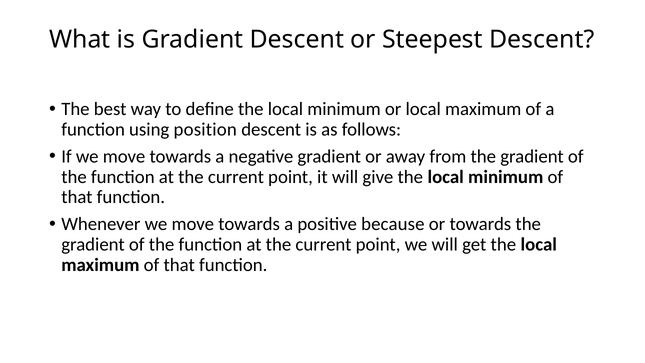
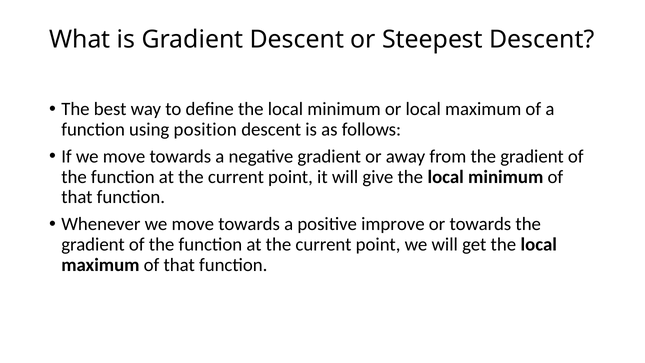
because: because -> improve
